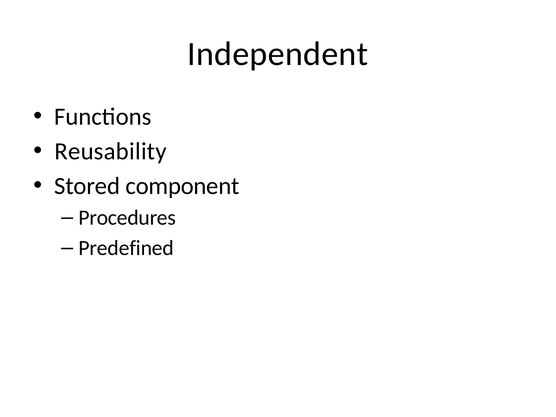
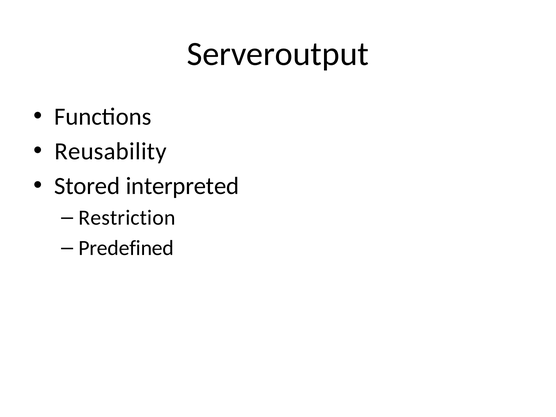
Independent: Independent -> Serveroutput
component: component -> interpreted
Procedures: Procedures -> Restriction
